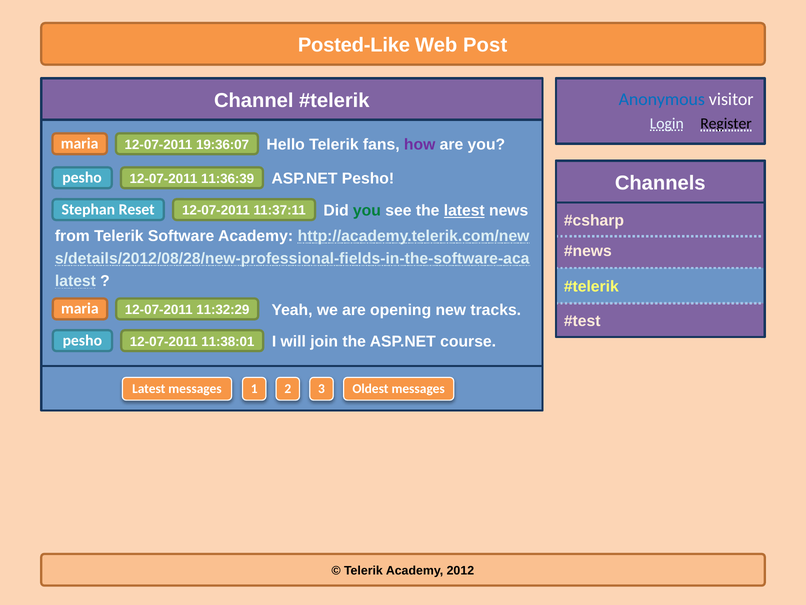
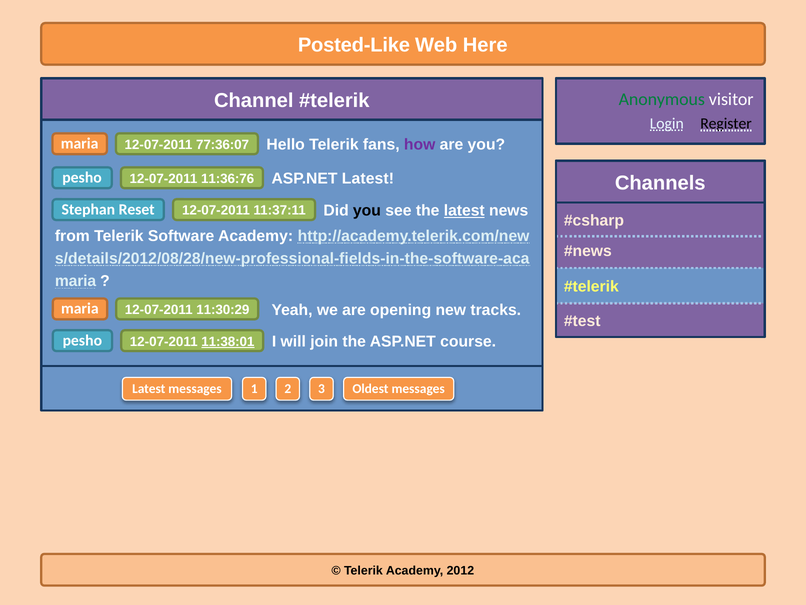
Post: Post -> Here
Anonymous colour: blue -> green
19:36:07: 19:36:07 -> 77:36:07
11:36:39: 11:36:39 -> 11:36:76
ASP.NET Pesho: Pesho -> Latest
you at (367, 210) colour: green -> black
latest at (75, 281): latest -> maria
11:32:29: 11:32:29 -> 11:30:29
11:38:01 underline: none -> present
